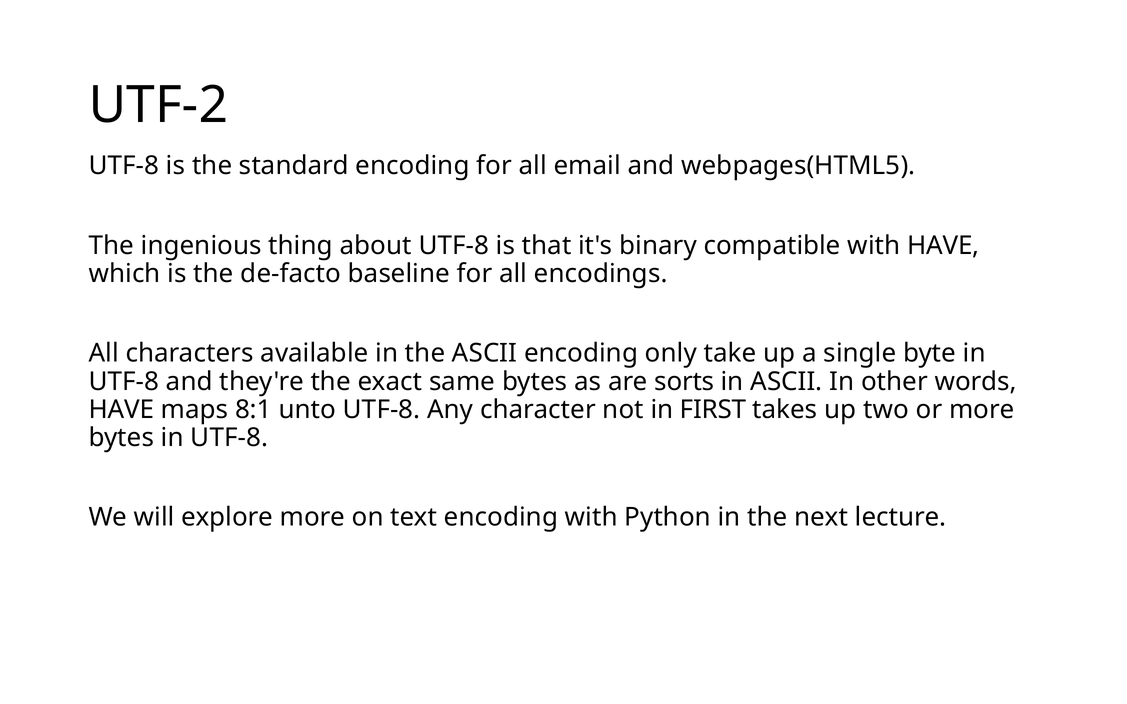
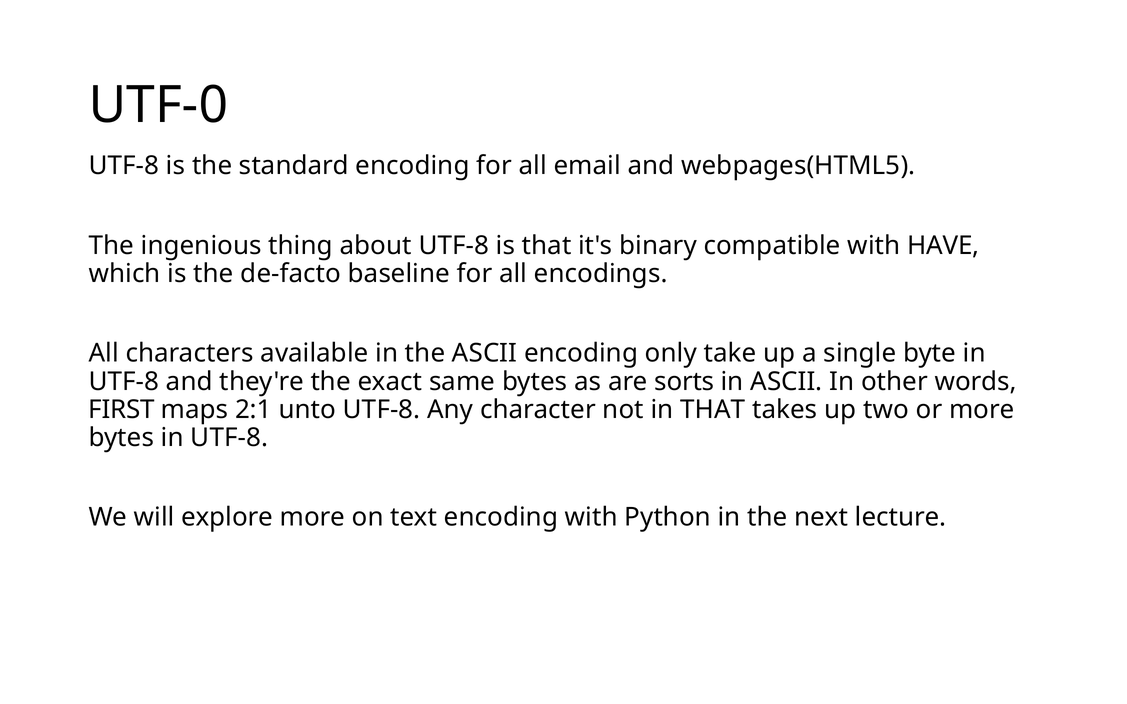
UTF-2: UTF-2 -> UTF-0
HAVE at (121, 410): HAVE -> FIRST
8:1: 8:1 -> 2:1
in FIRST: FIRST -> THAT
